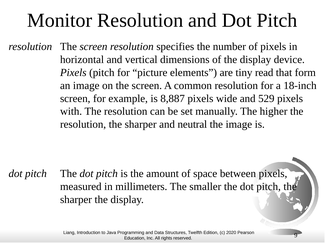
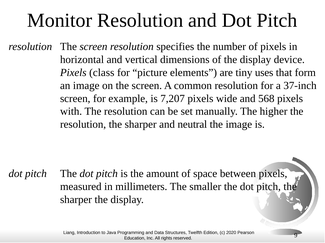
Pixels pitch: pitch -> class
read: read -> uses
18-inch: 18-inch -> 37-inch
8,887: 8,887 -> 7,207
529: 529 -> 568
